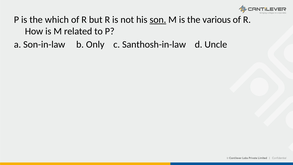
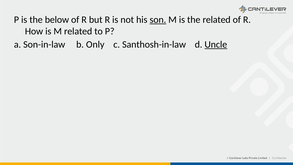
which: which -> below
the various: various -> related
Uncle underline: none -> present
